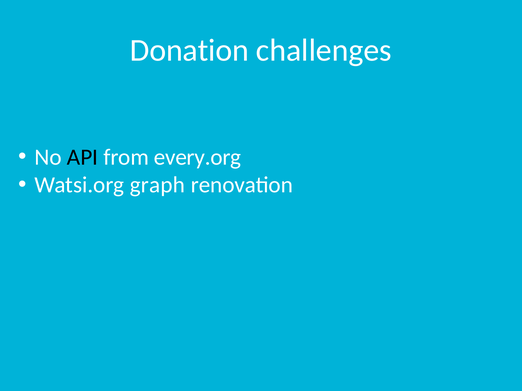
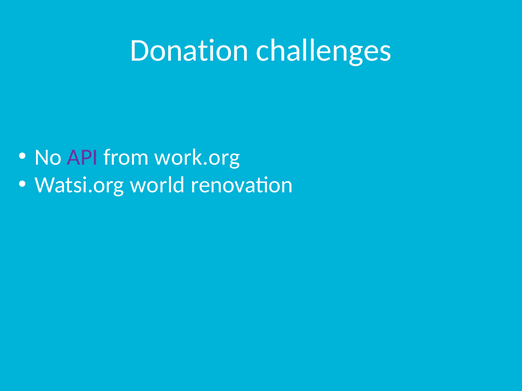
API colour: black -> purple
every.org: every.org -> work.org
graph: graph -> world
